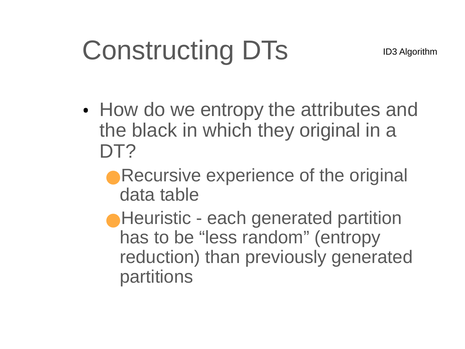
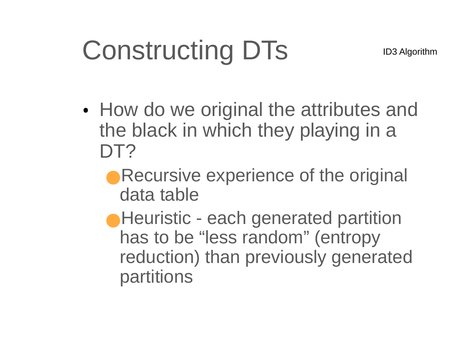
we entropy: entropy -> original
they original: original -> playing
